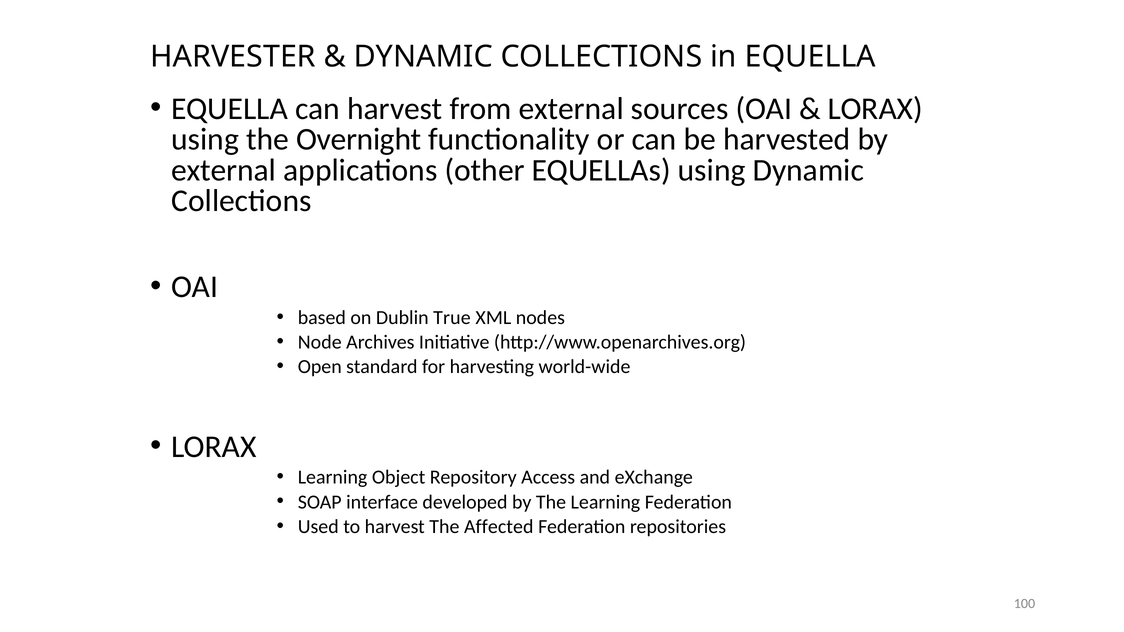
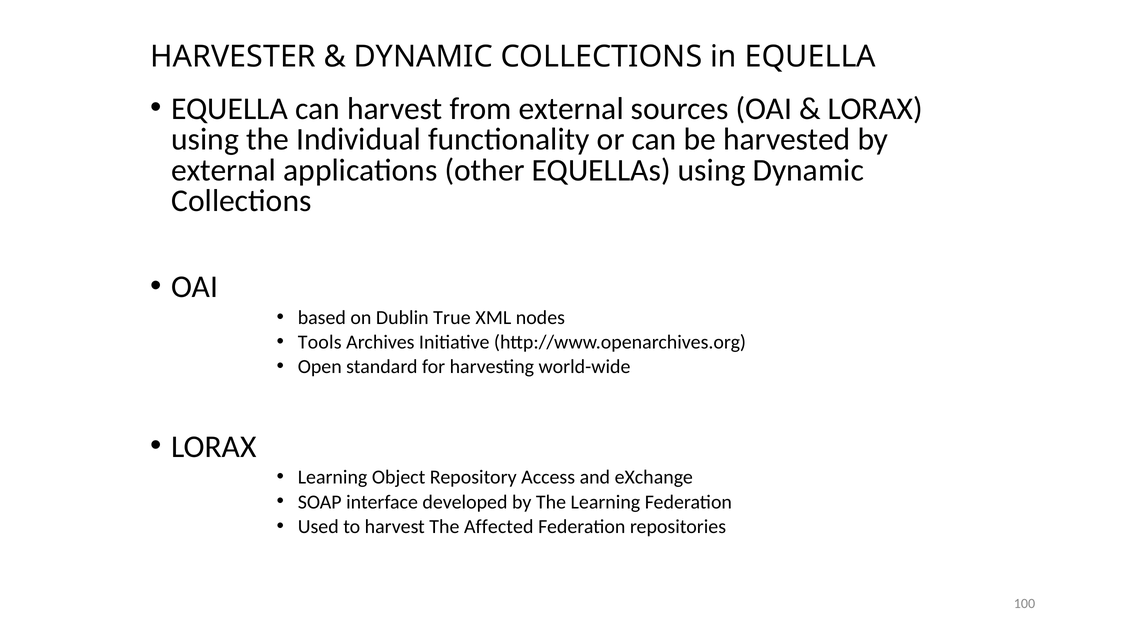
Overnight: Overnight -> Individual
Node: Node -> Tools
